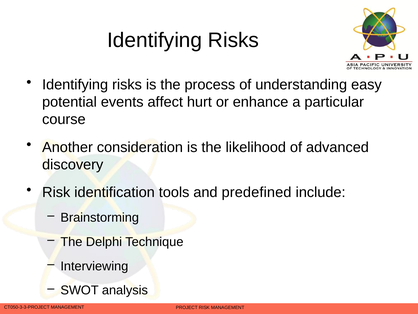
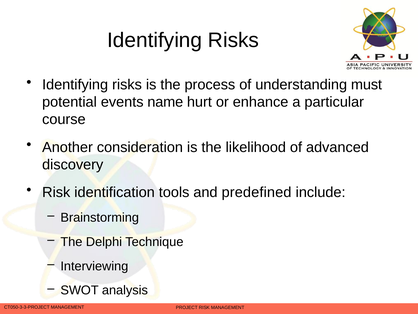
easy: easy -> must
affect: affect -> name
